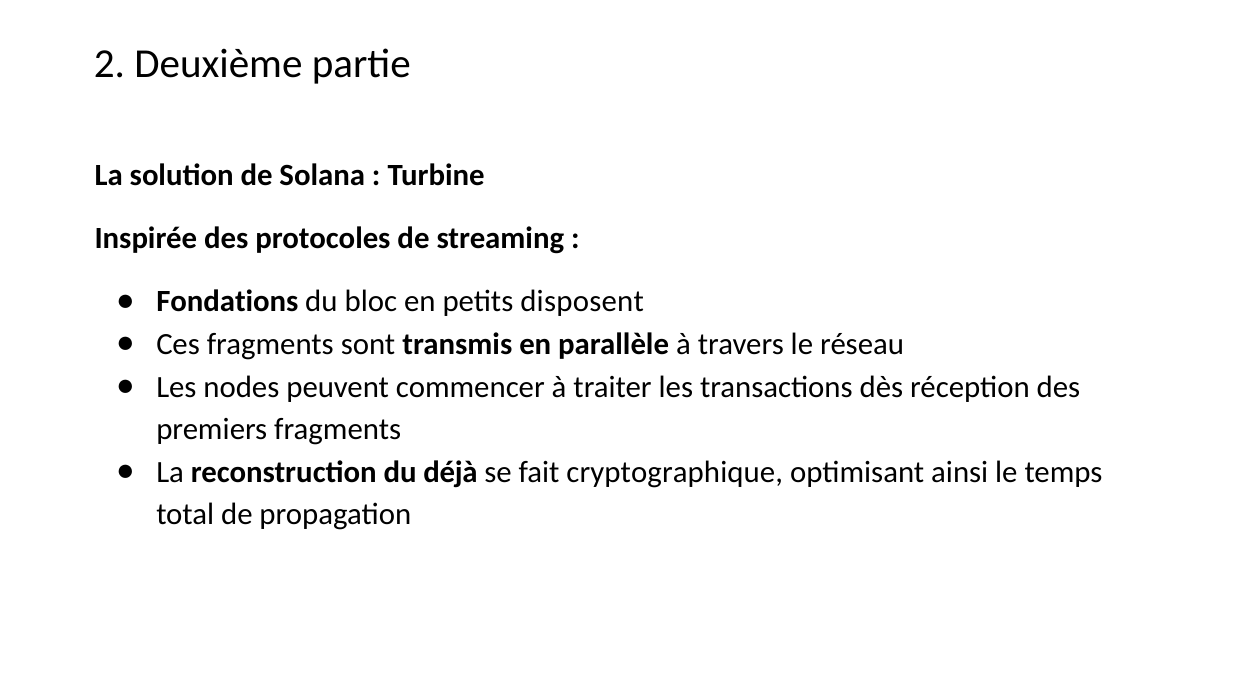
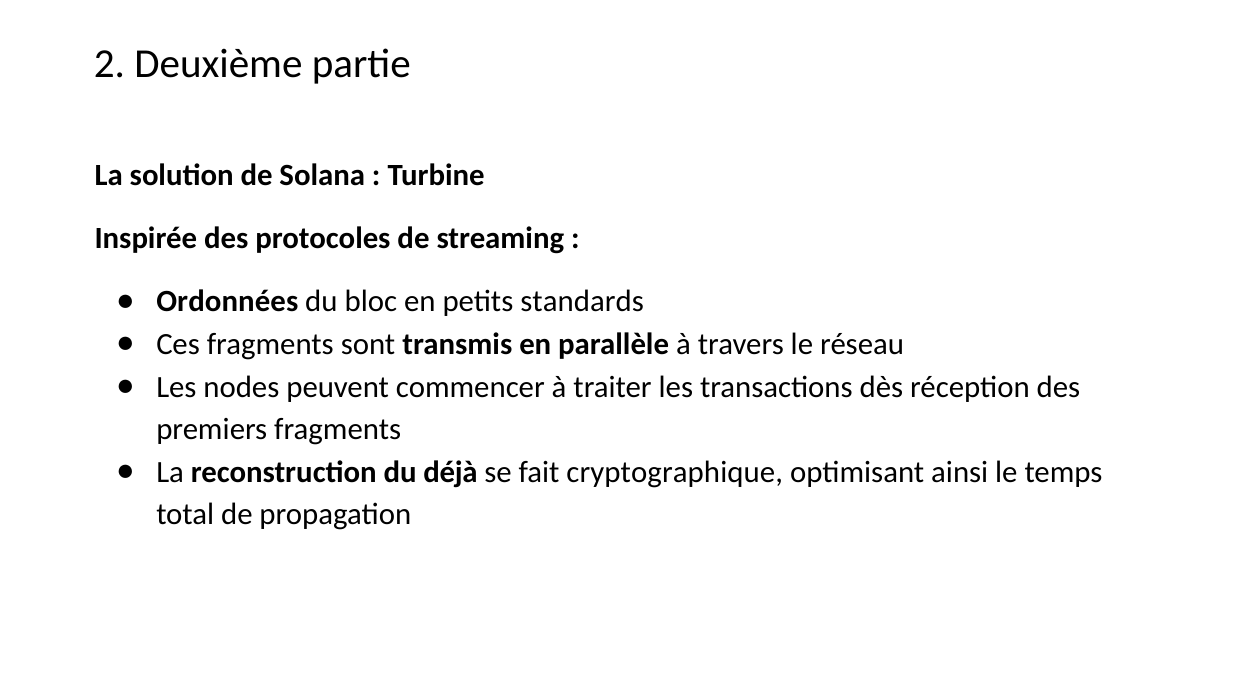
Fondations: Fondations -> Ordonnées
disposent: disposent -> standards
